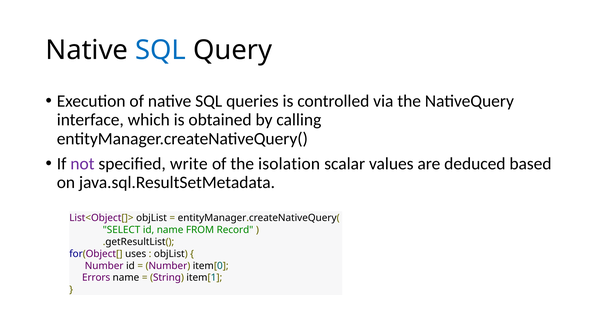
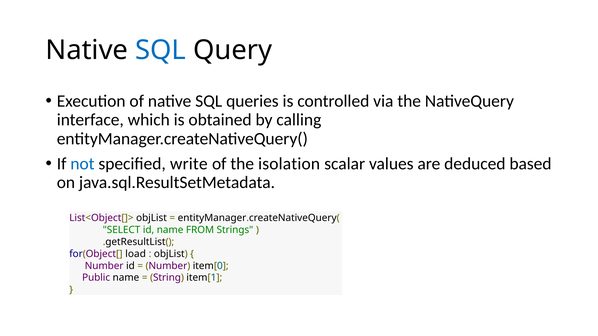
not colour: purple -> blue
Record: Record -> Strings
uses: uses -> load
Errors: Errors -> Public
